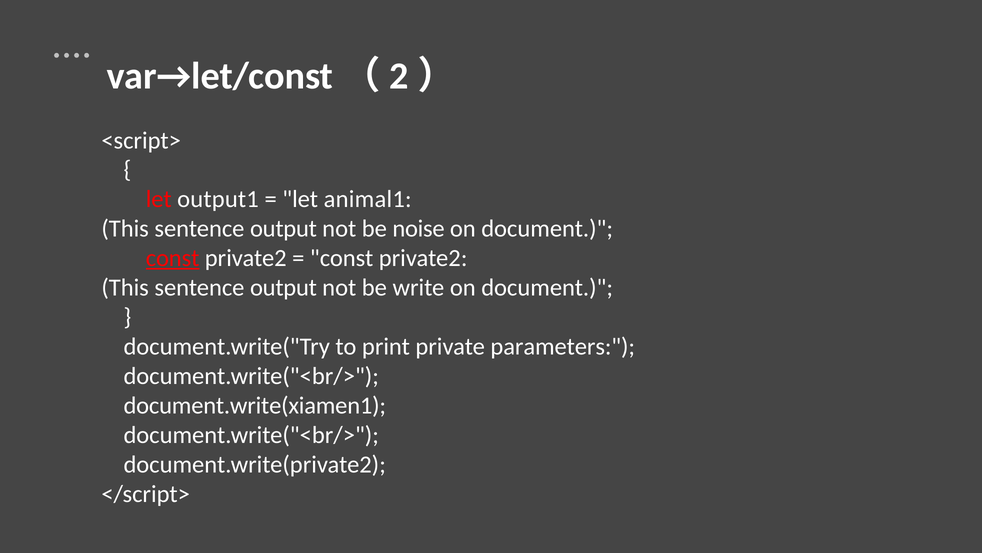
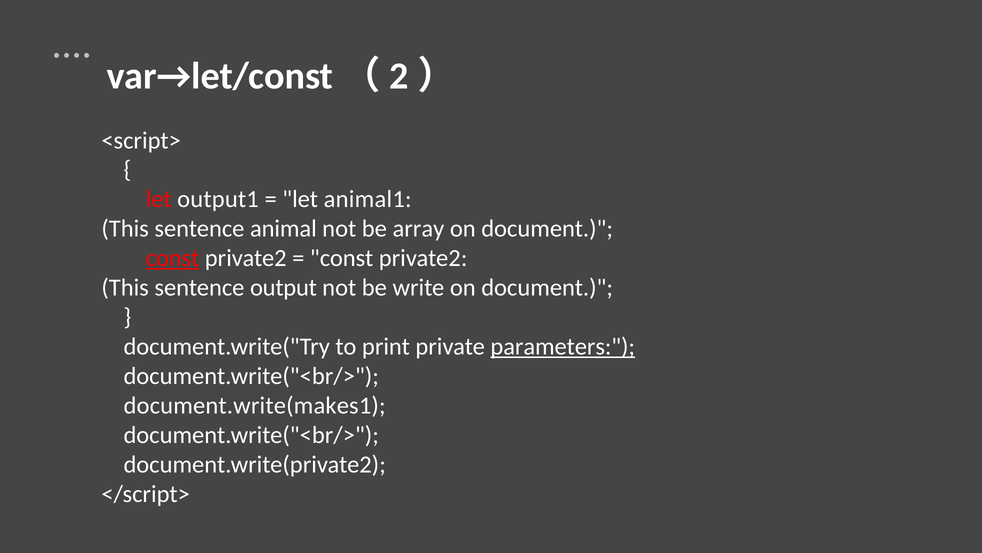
output at (283, 229): output -> animal
noise: noise -> array
parameters underline: none -> present
document.write(xiamen1: document.write(xiamen1 -> document.write(makes1
